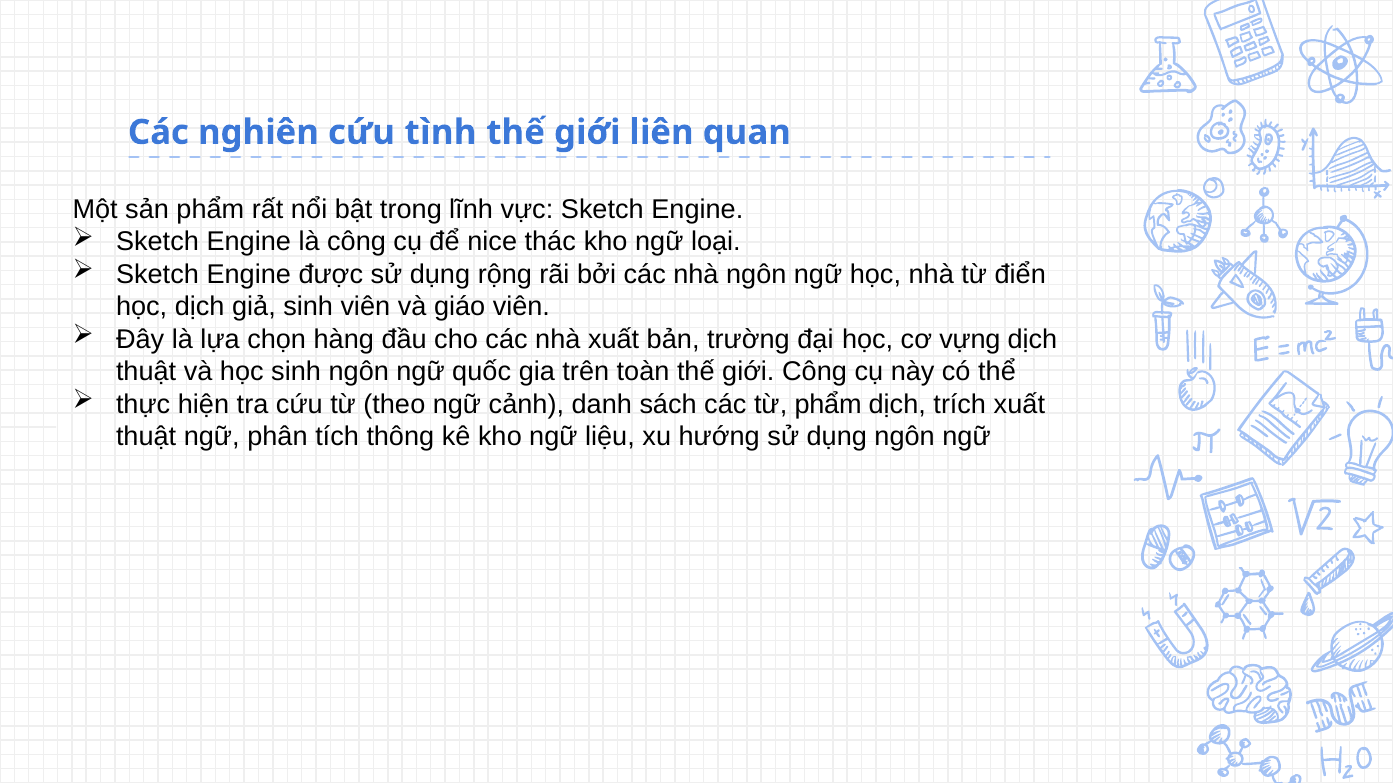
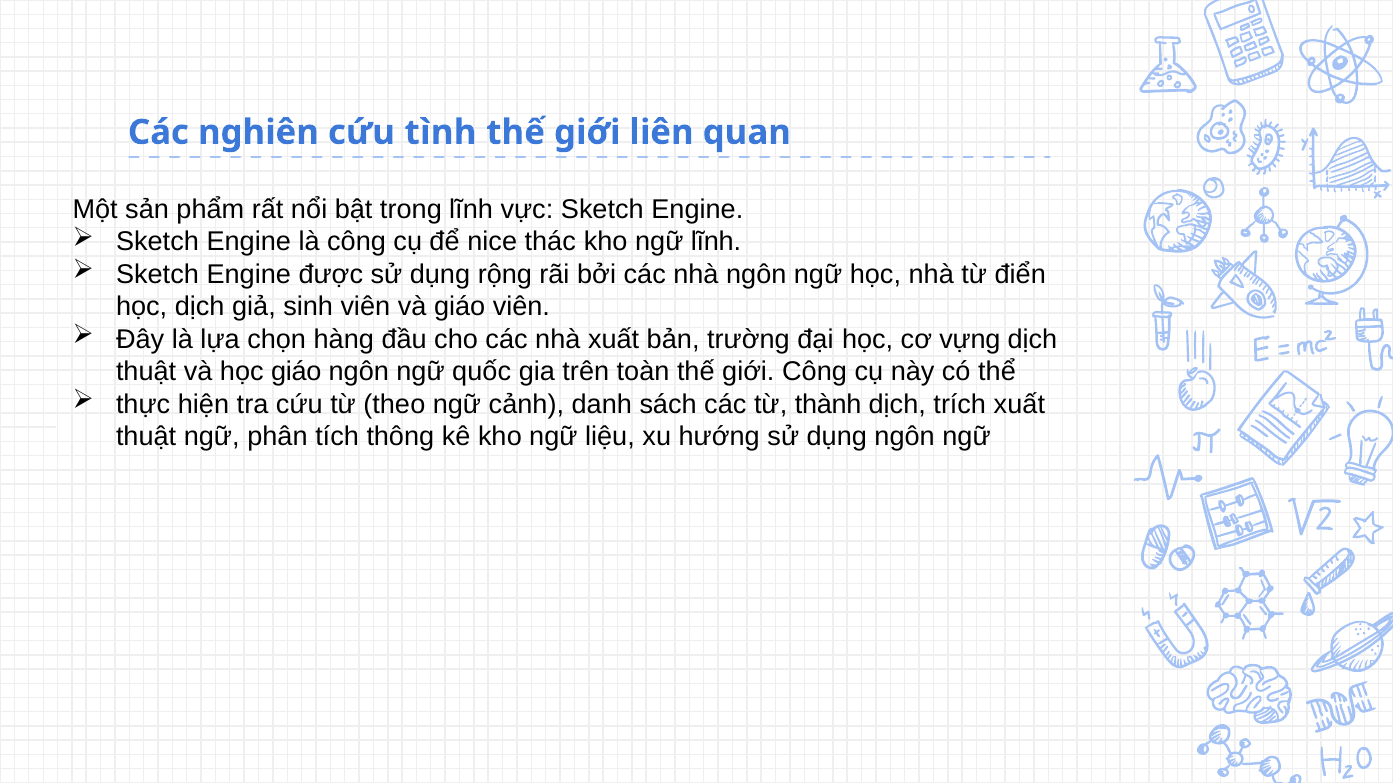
ngữ loại: loại -> lĩnh
học sinh: sinh -> giáo
từ phẩm: phẩm -> thành
